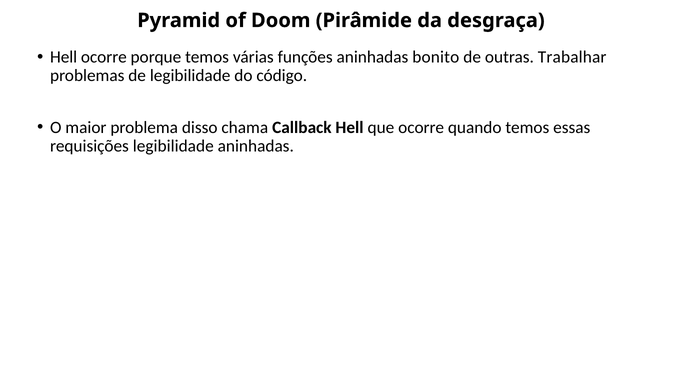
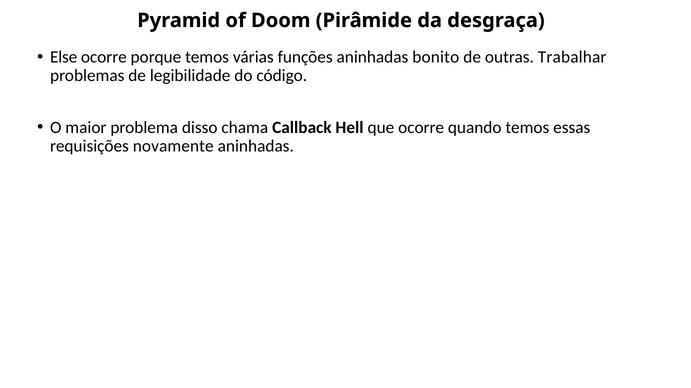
Hell at (64, 57): Hell -> Else
requisições legibilidade: legibilidade -> novamente
